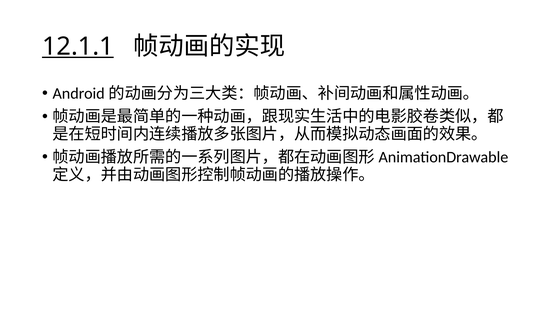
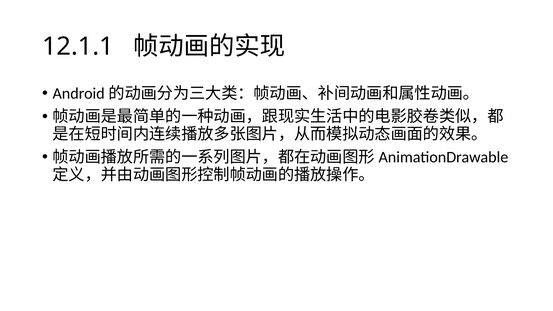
12.1.1 underline: present -> none
